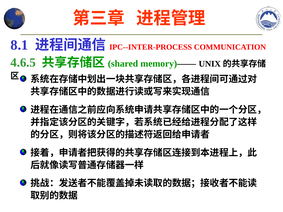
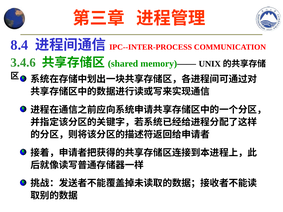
8.1: 8.1 -> 8.4
4.6.5: 4.6.5 -> 3.4.6
